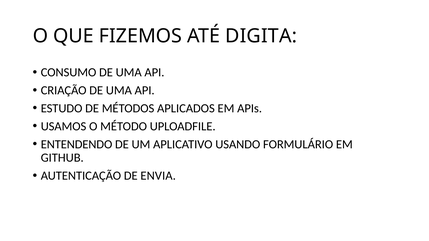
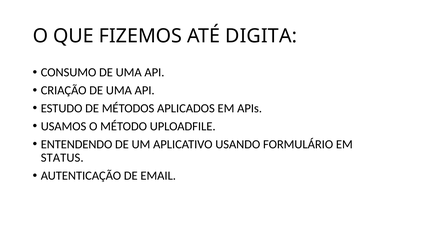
GITHUB: GITHUB -> STATUS
ENVIA: ENVIA -> EMAIL
